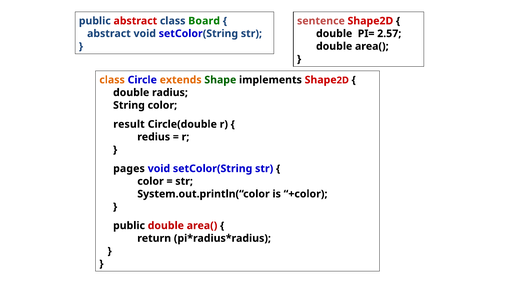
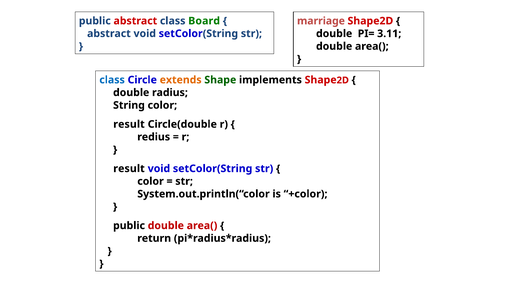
sentence: sentence -> marriage
2.57: 2.57 -> 3.11
class at (112, 80) colour: orange -> blue
pages at (129, 168): pages -> result
